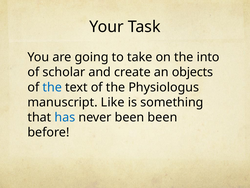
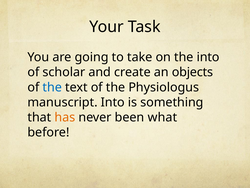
manuscript Like: Like -> Into
has colour: blue -> orange
been been: been -> what
